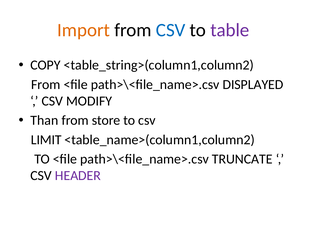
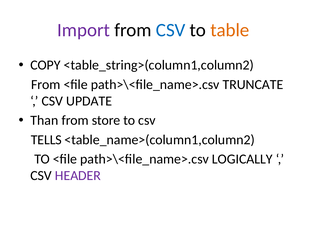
Import colour: orange -> purple
table colour: purple -> orange
DISPLAYED: DISPLAYED -> TRUNCATE
MODIFY: MODIFY -> UPDATE
LIMIT: LIMIT -> TELLS
TRUNCATE: TRUNCATE -> LOGICALLY
